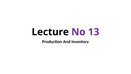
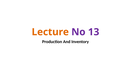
Lecture colour: black -> orange
